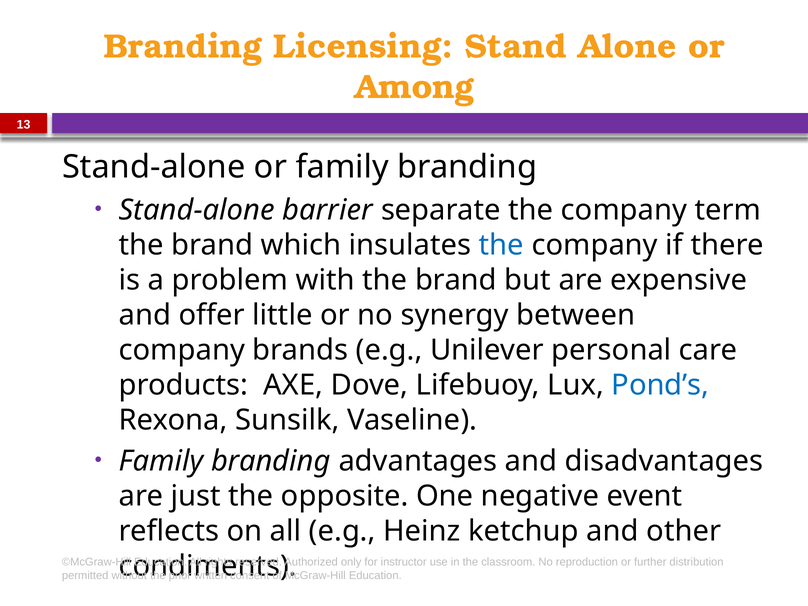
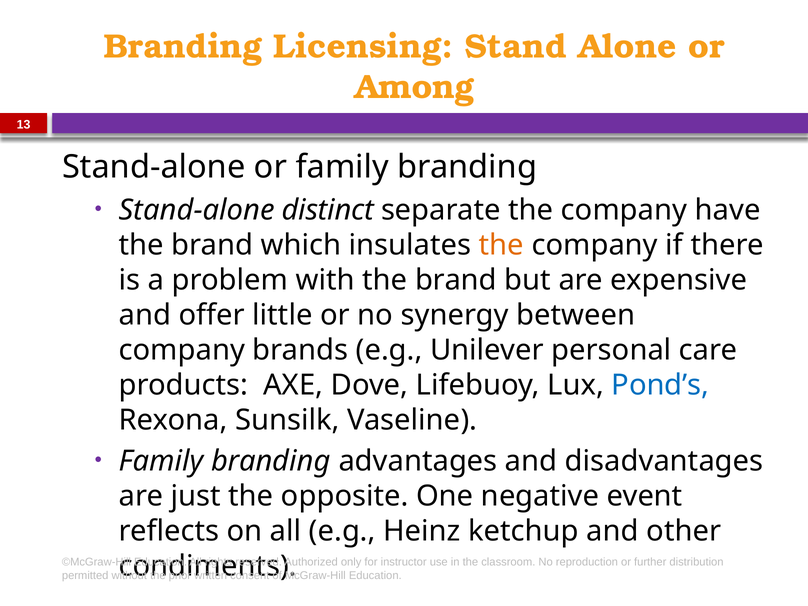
barrier: barrier -> distinct
term: term -> have
the at (501, 245) colour: blue -> orange
